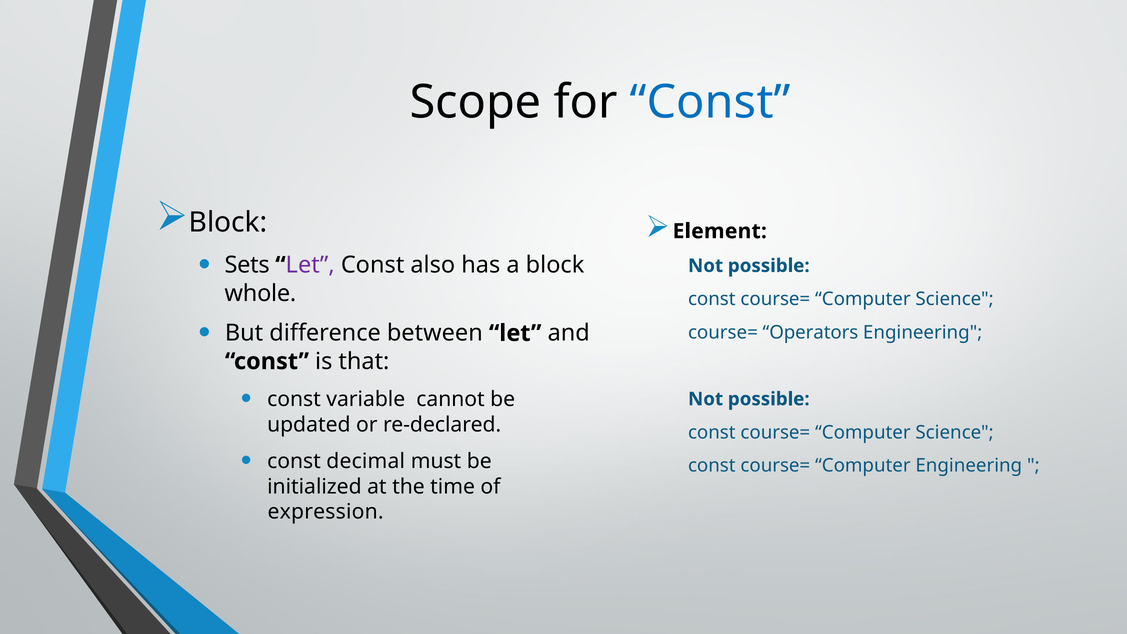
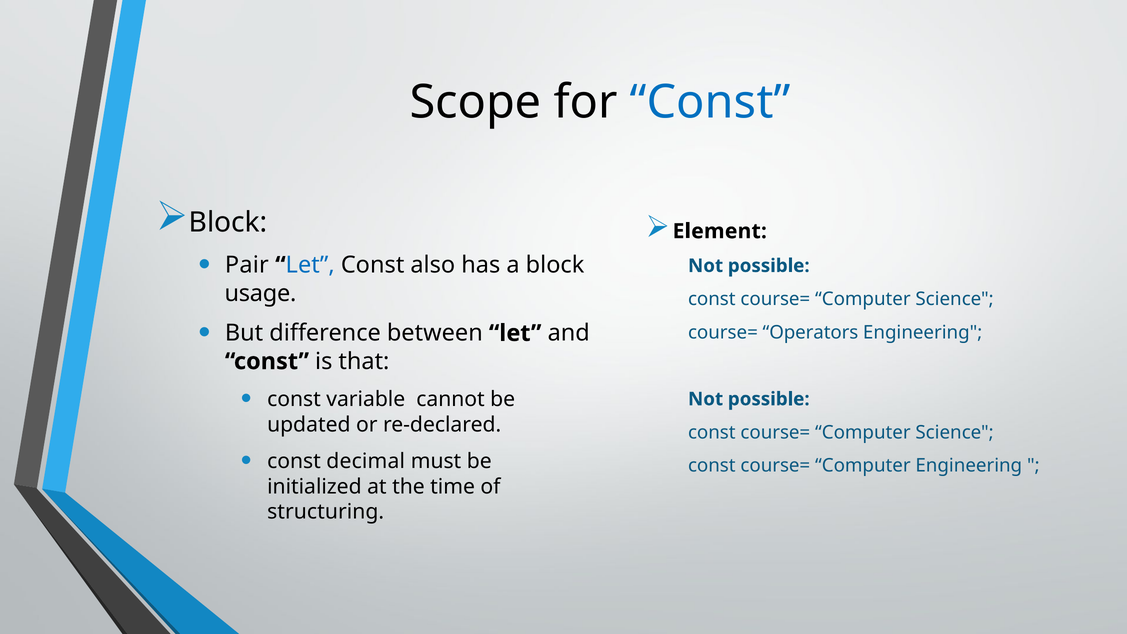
Sets: Sets -> Pair
Let at (310, 265) colour: purple -> blue
whole: whole -> usage
expression: expression -> structuring
